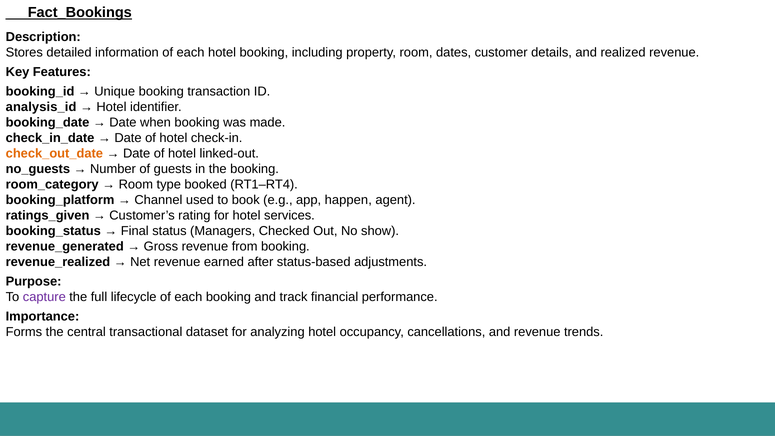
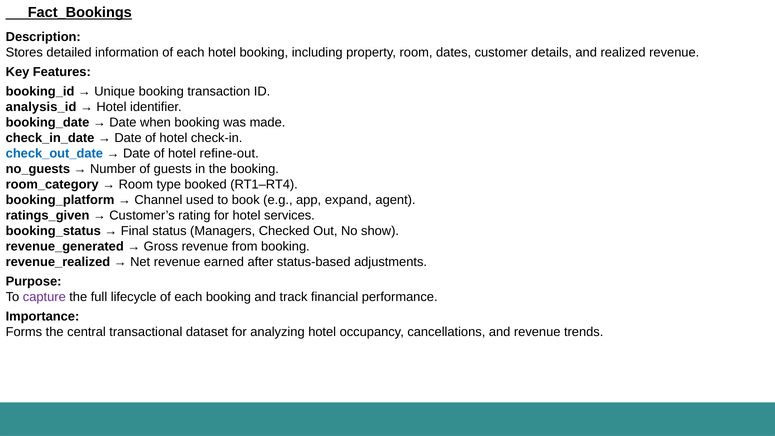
check_out_date colour: orange -> blue
linked-out: linked-out -> refine-out
happen: happen -> expand
